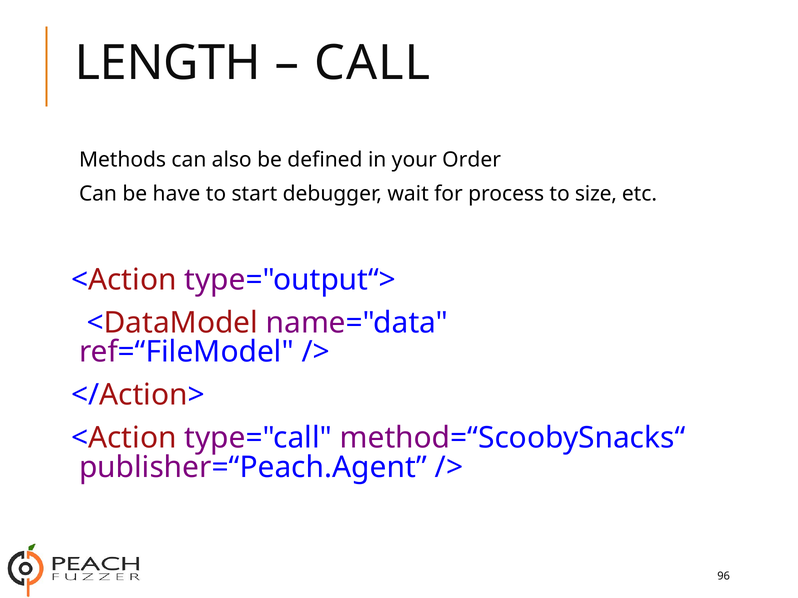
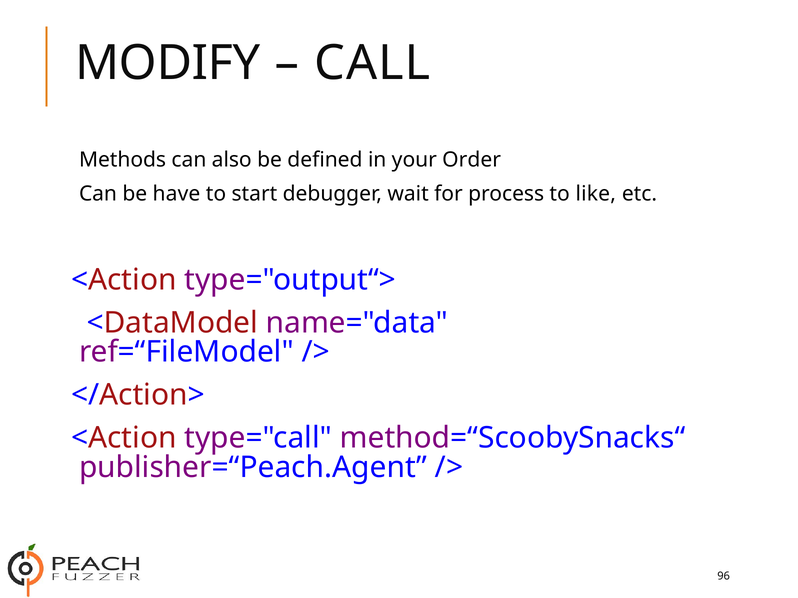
LENGTH: LENGTH -> MODIFY
size: size -> like
